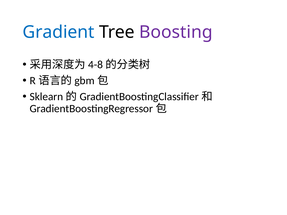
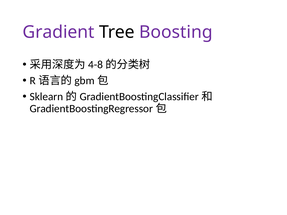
Gradient colour: blue -> purple
